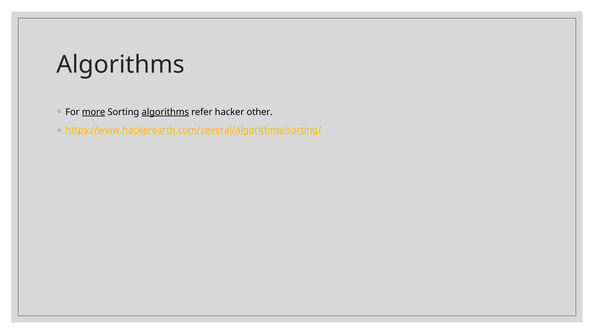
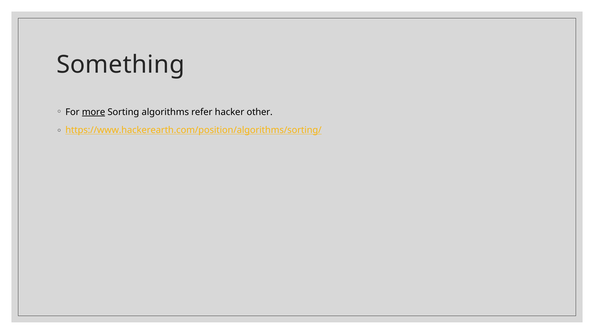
Algorithms at (121, 65): Algorithms -> Something
algorithms at (165, 112) underline: present -> none
https://www.hackerearth.com/several/algorithms/sorting/: https://www.hackerearth.com/several/algorithms/sorting/ -> https://www.hackerearth.com/position/algorithms/sorting/
